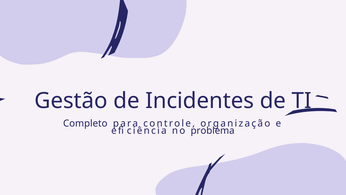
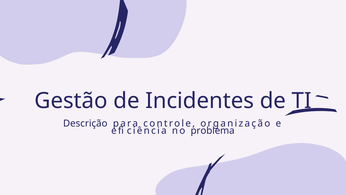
Completo: Completo -> Descrição
